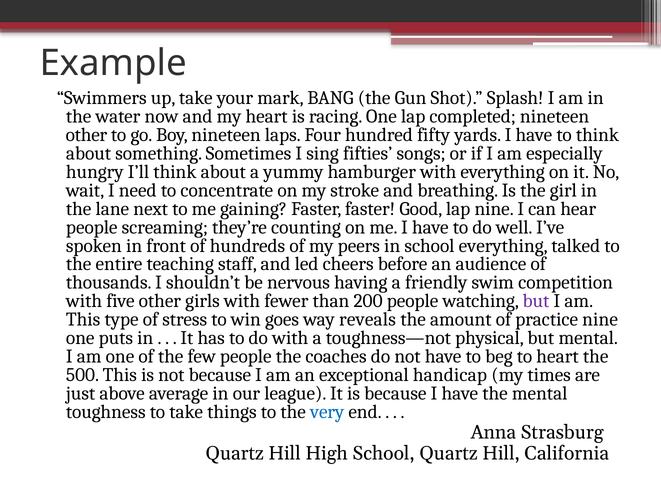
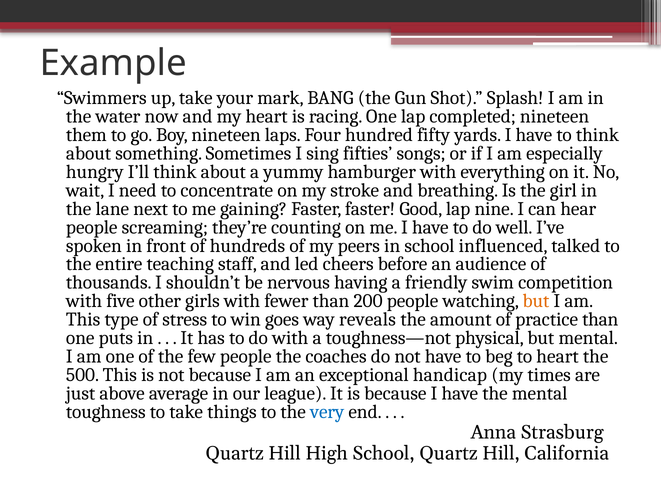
other at (86, 135): other -> them
school everything: everything -> influenced
but at (536, 302) colour: purple -> orange
practice nine: nine -> than
